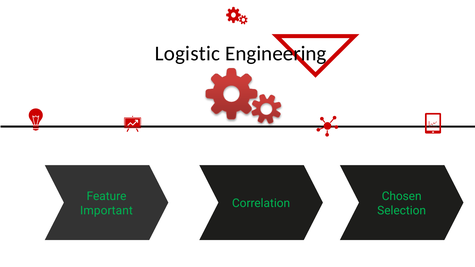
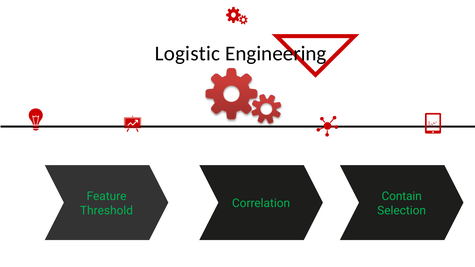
Chosen: Chosen -> Contain
Important: Important -> Threshold
